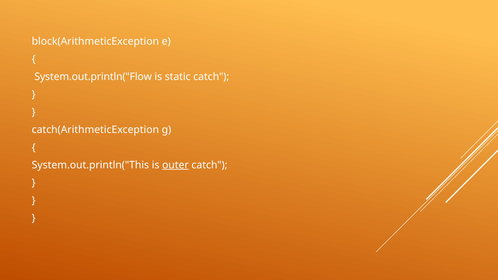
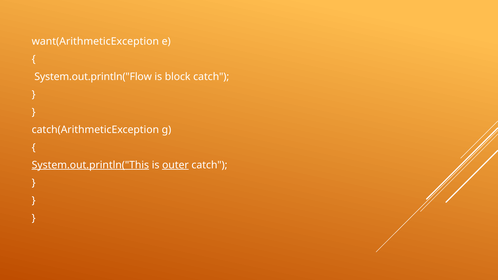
block(ArithmeticException: block(ArithmeticException -> want(ArithmeticException
static: static -> block
System.out.println("This underline: none -> present
